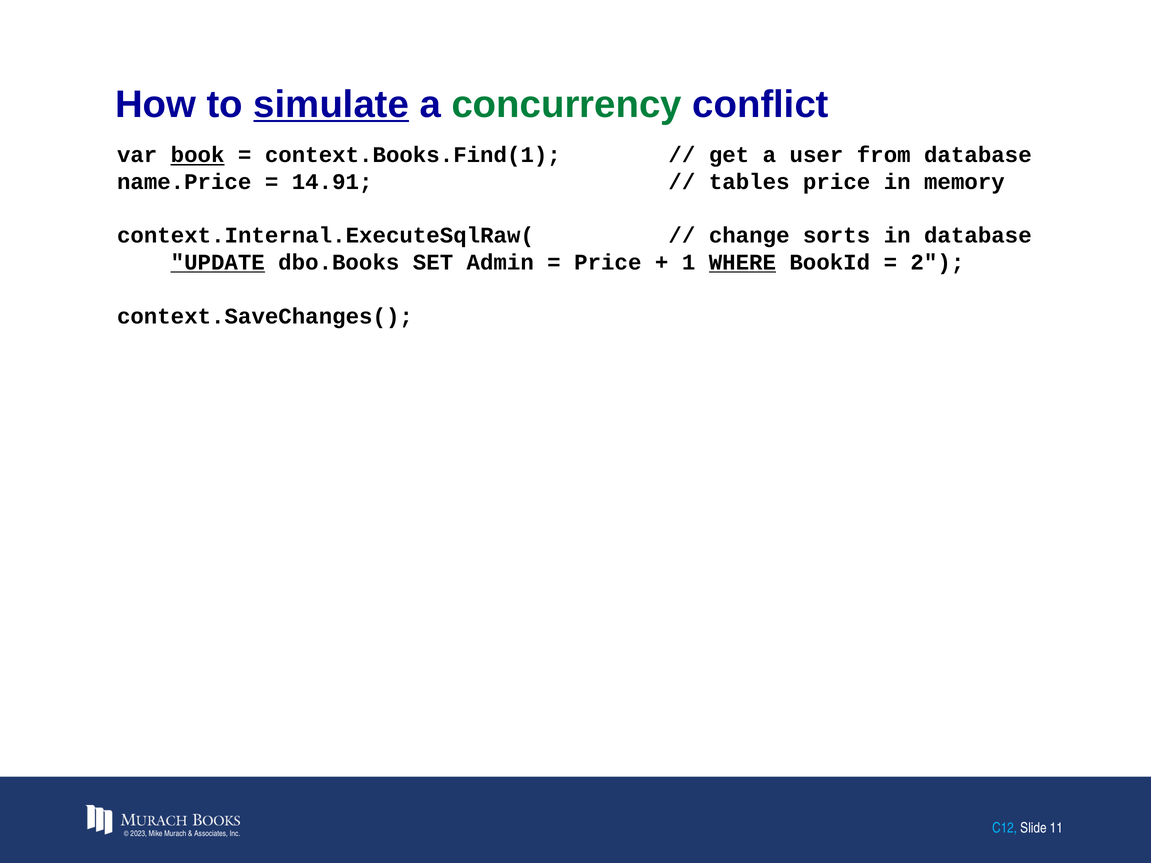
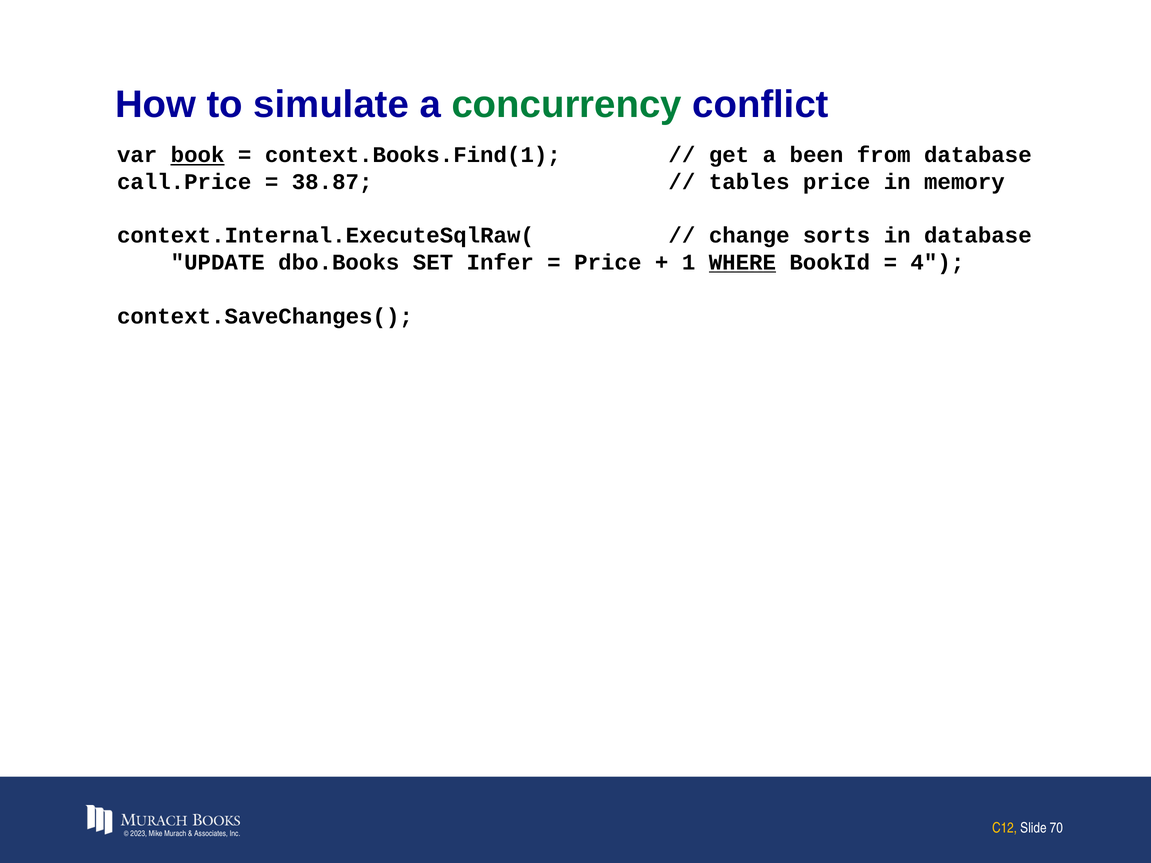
simulate underline: present -> none
user: user -> been
name.Price: name.Price -> call.Price
14.91: 14.91 -> 38.87
UPDATE underline: present -> none
Admin: Admin -> Infer
2: 2 -> 4
C12 colour: light blue -> yellow
11: 11 -> 70
